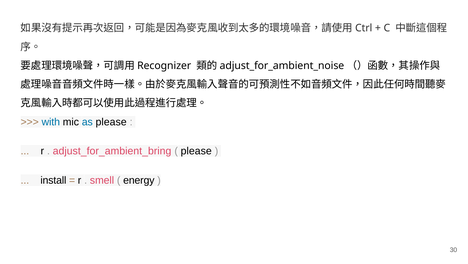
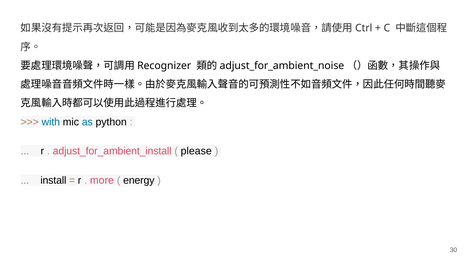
as please: please -> python
adjust_for_ambient_bring: adjust_for_ambient_bring -> adjust_for_ambient_install
smell: smell -> more
